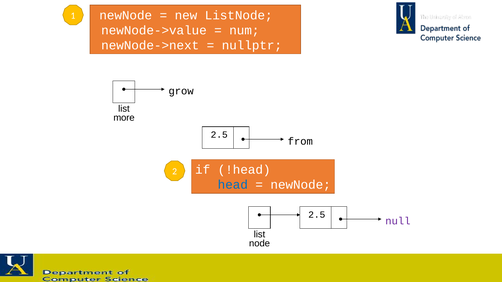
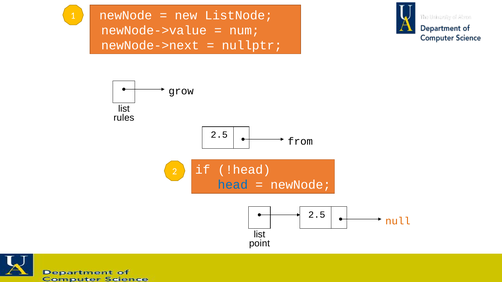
more: more -> rules
null colour: purple -> orange
node: node -> point
